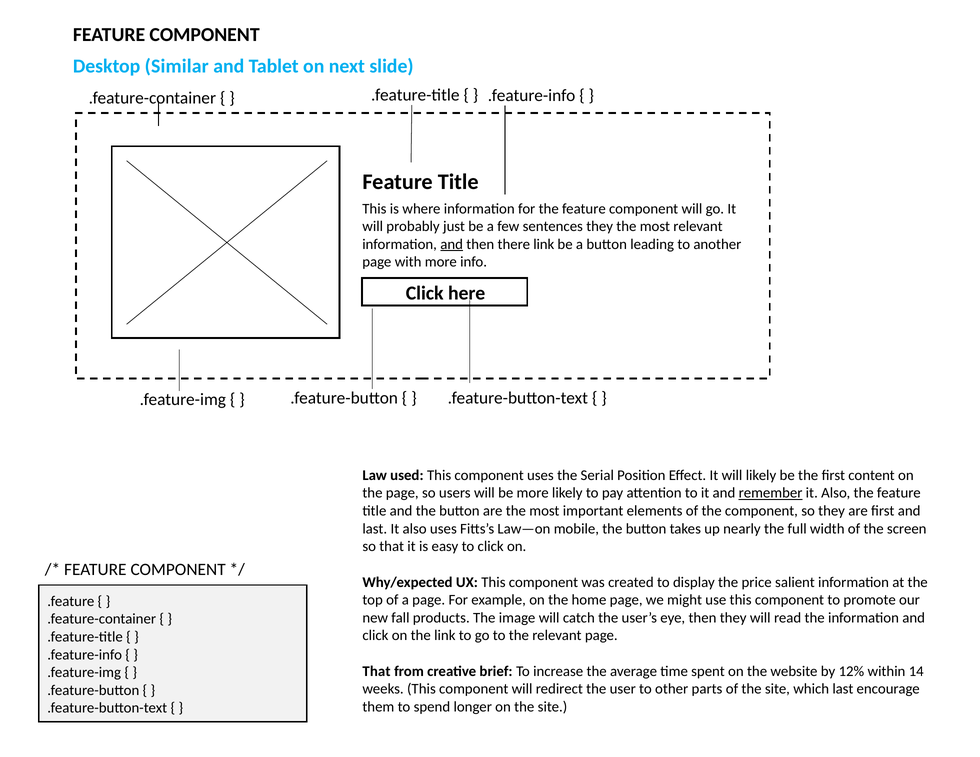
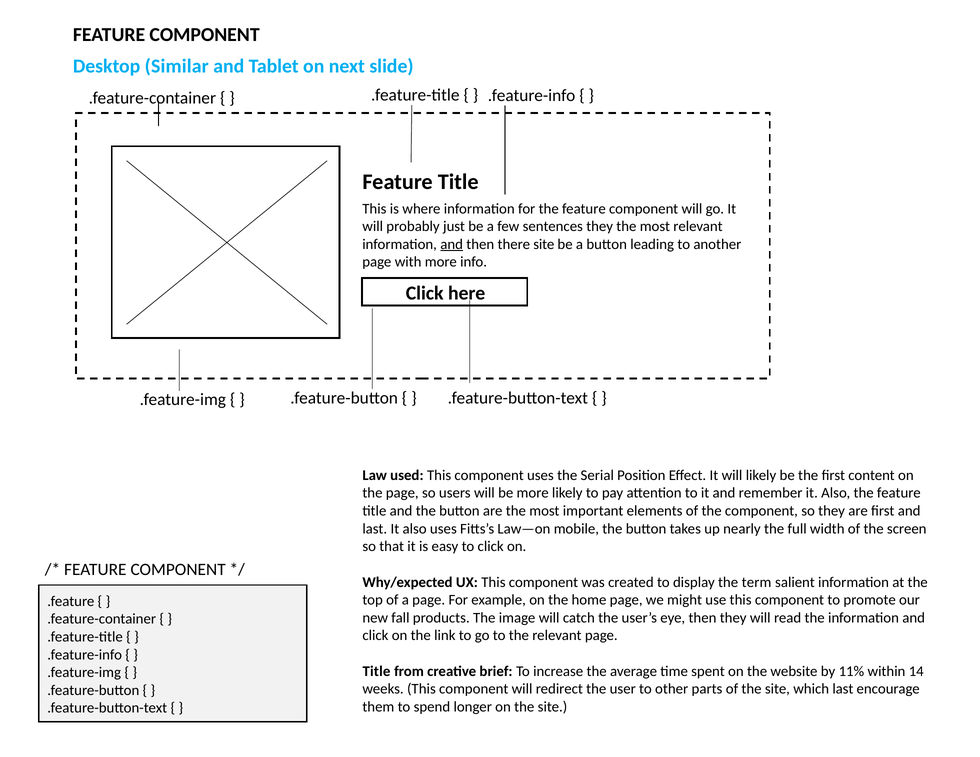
there link: link -> site
remember underline: present -> none
price: price -> term
That at (376, 671): That -> Title
12%: 12% -> 11%
